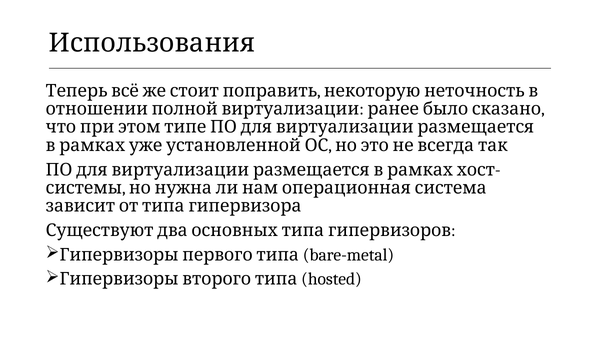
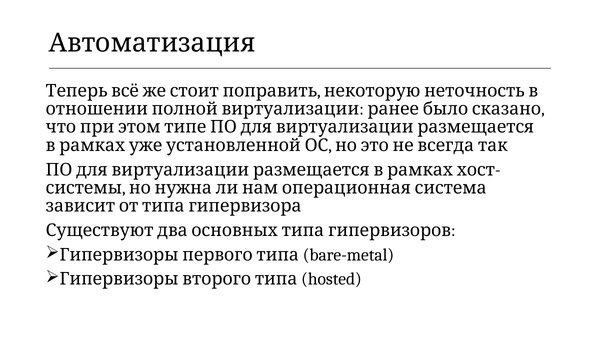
Использования: Использования -> Автоматизация
